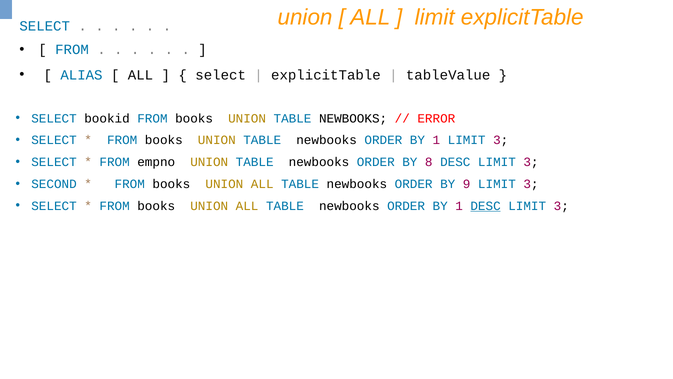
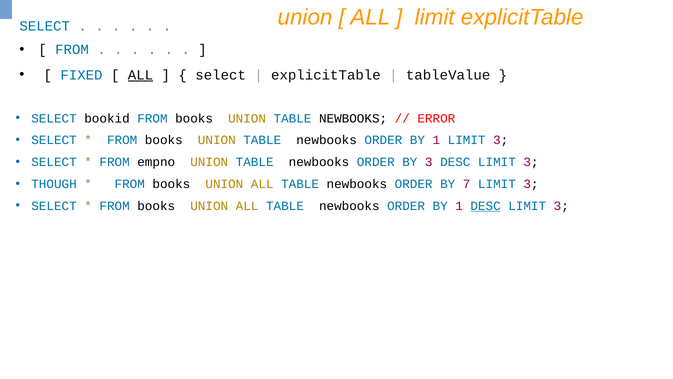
ALIAS: ALIAS -> FIXED
ALL at (141, 75) underline: none -> present
BY 8: 8 -> 3
SECOND: SECOND -> THOUGH
9: 9 -> 7
